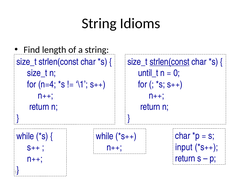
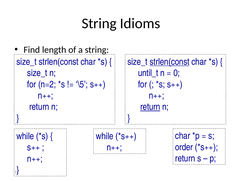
n=4: n=4 -> n=2
\1: \1 -> \5
return at (150, 107) underline: none -> present
input: input -> order
